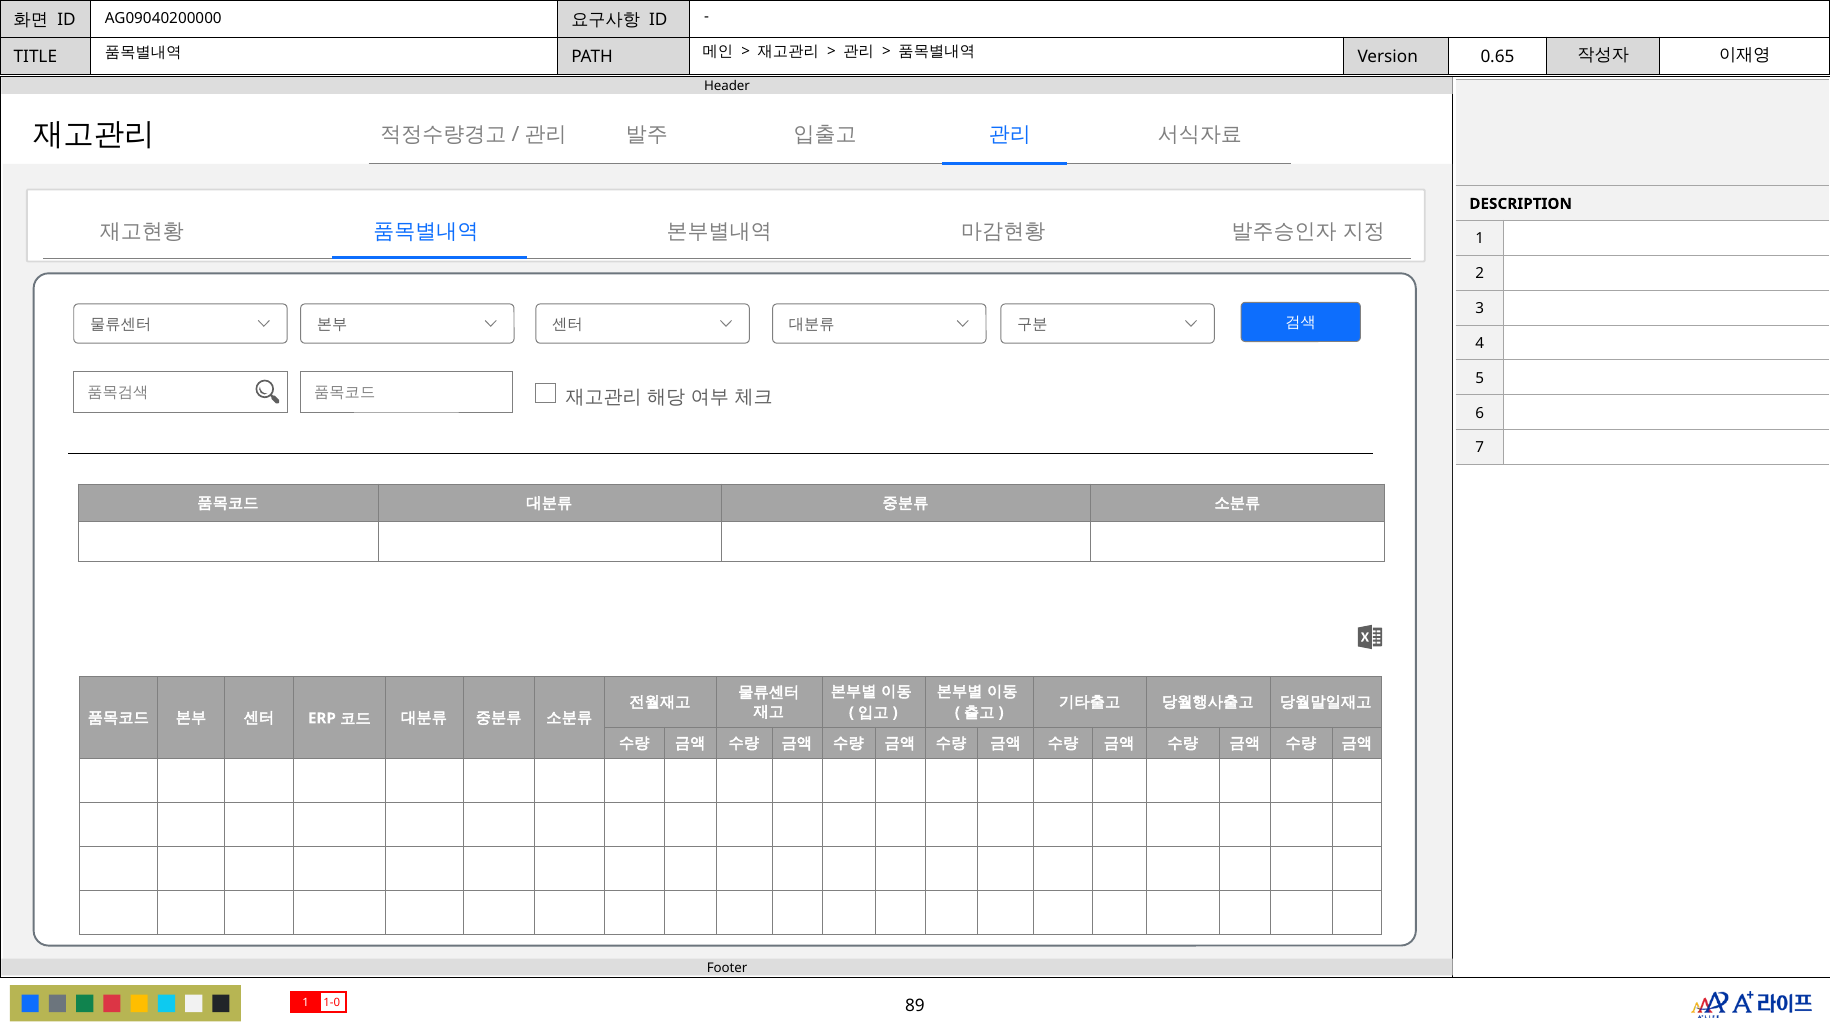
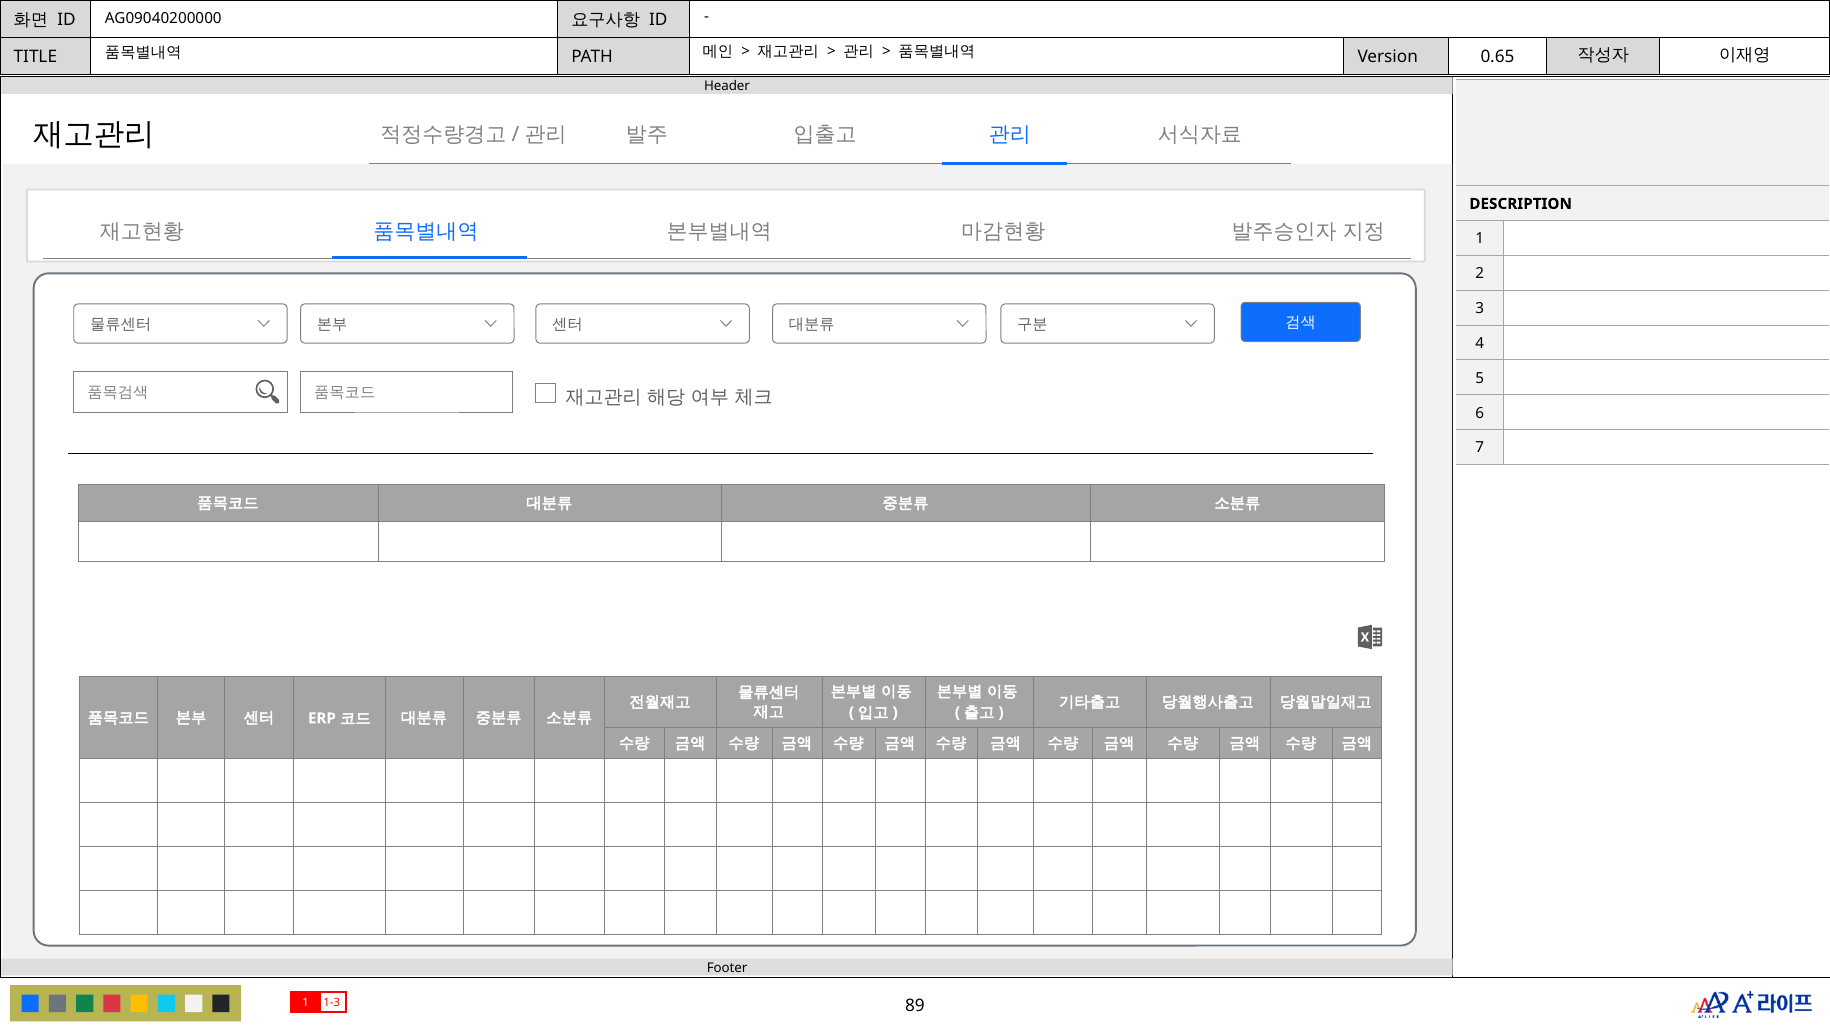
1-0: 1-0 -> 1-3
